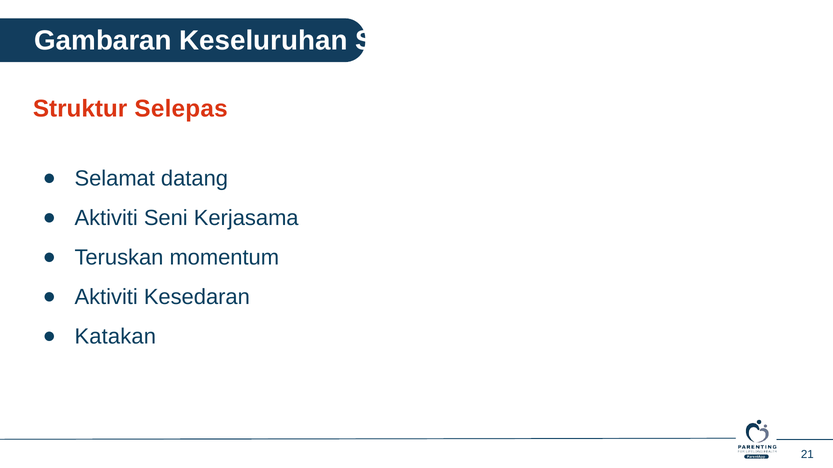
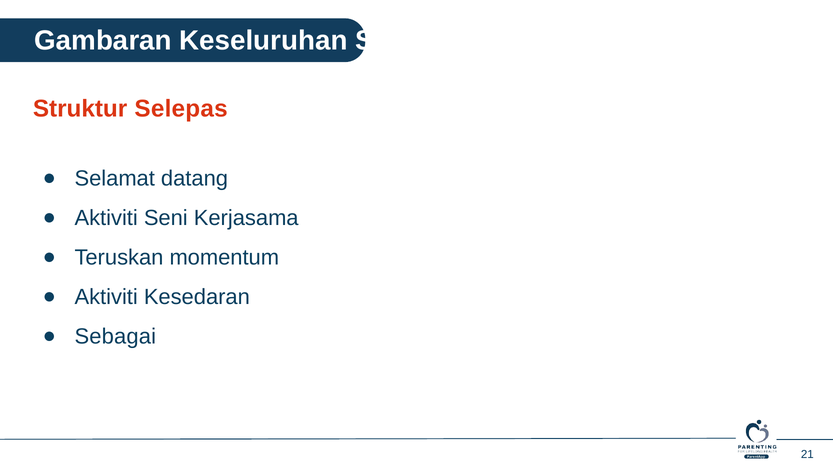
Katakan: Katakan -> Sebagai
